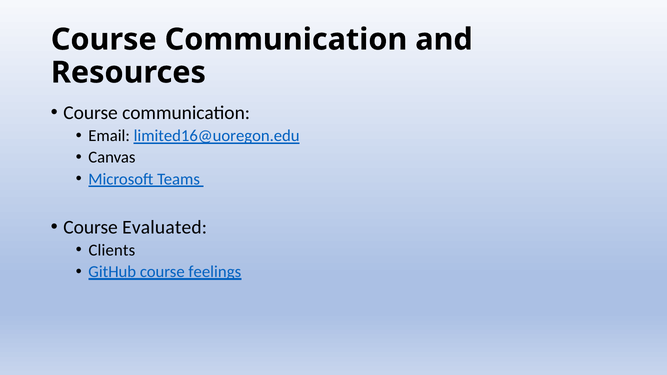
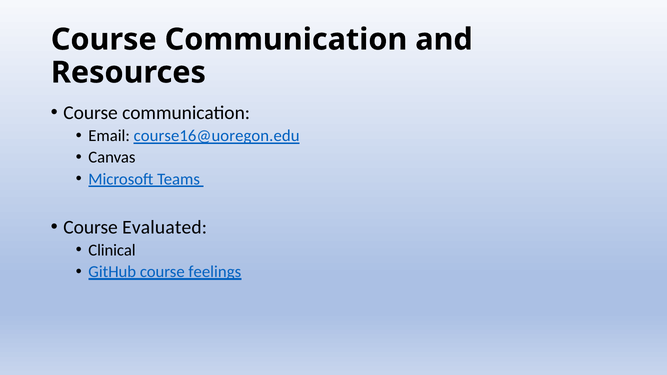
limited16@uoregon.edu: limited16@uoregon.edu -> course16@uoregon.edu
Clients: Clients -> Clinical
